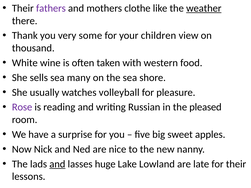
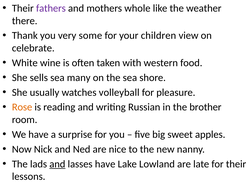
clothe: clothe -> whole
weather underline: present -> none
thousand: thousand -> celebrate
Rose colour: purple -> orange
pleased: pleased -> brother
lasses huge: huge -> have
